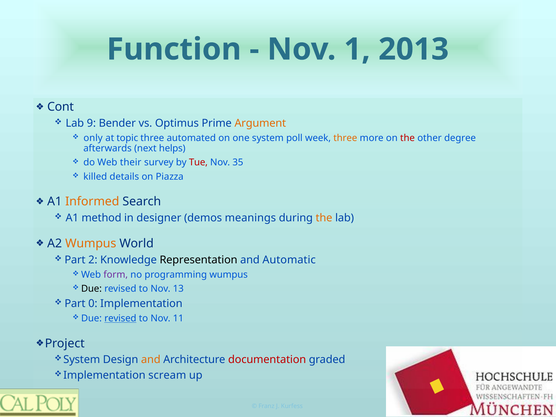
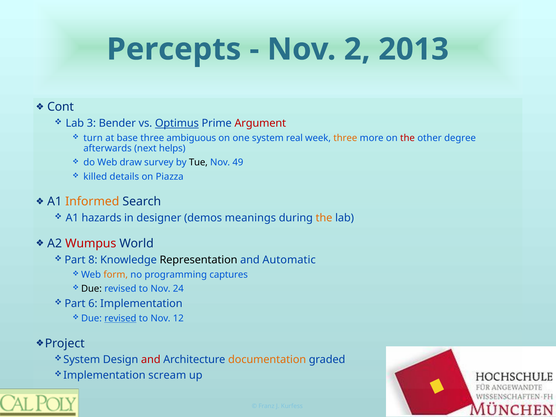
Function: Function -> Percepts
1: 1 -> 2
9: 9 -> 3
Optimus underline: none -> present
Argument colour: orange -> red
only: only -> turn
topic: topic -> base
automated: automated -> ambiguous
poll: poll -> real
their: their -> draw
Tue colour: red -> black
35: 35 -> 49
method: method -> hazards
Wumpus at (91, 243) colour: orange -> red
2: 2 -> 8
form colour: purple -> orange
programming wumpus: wumpus -> captures
13: 13 -> 24
0: 0 -> 6
11: 11 -> 12
and at (151, 360) colour: orange -> red
documentation colour: red -> orange
